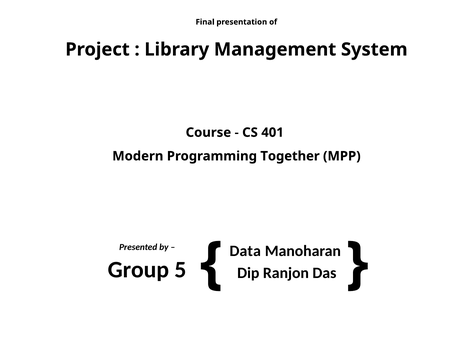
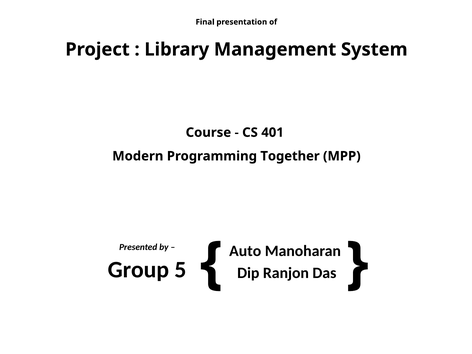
Data: Data -> Auto
